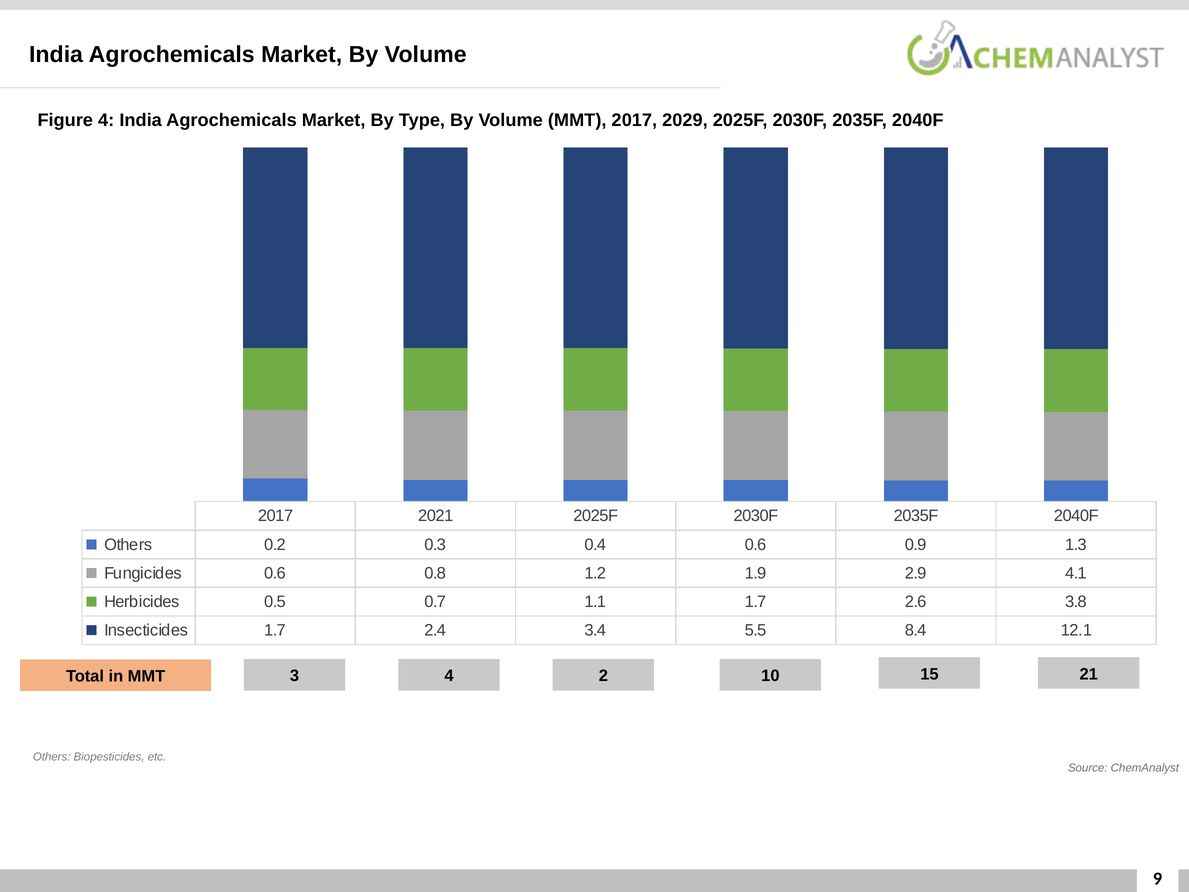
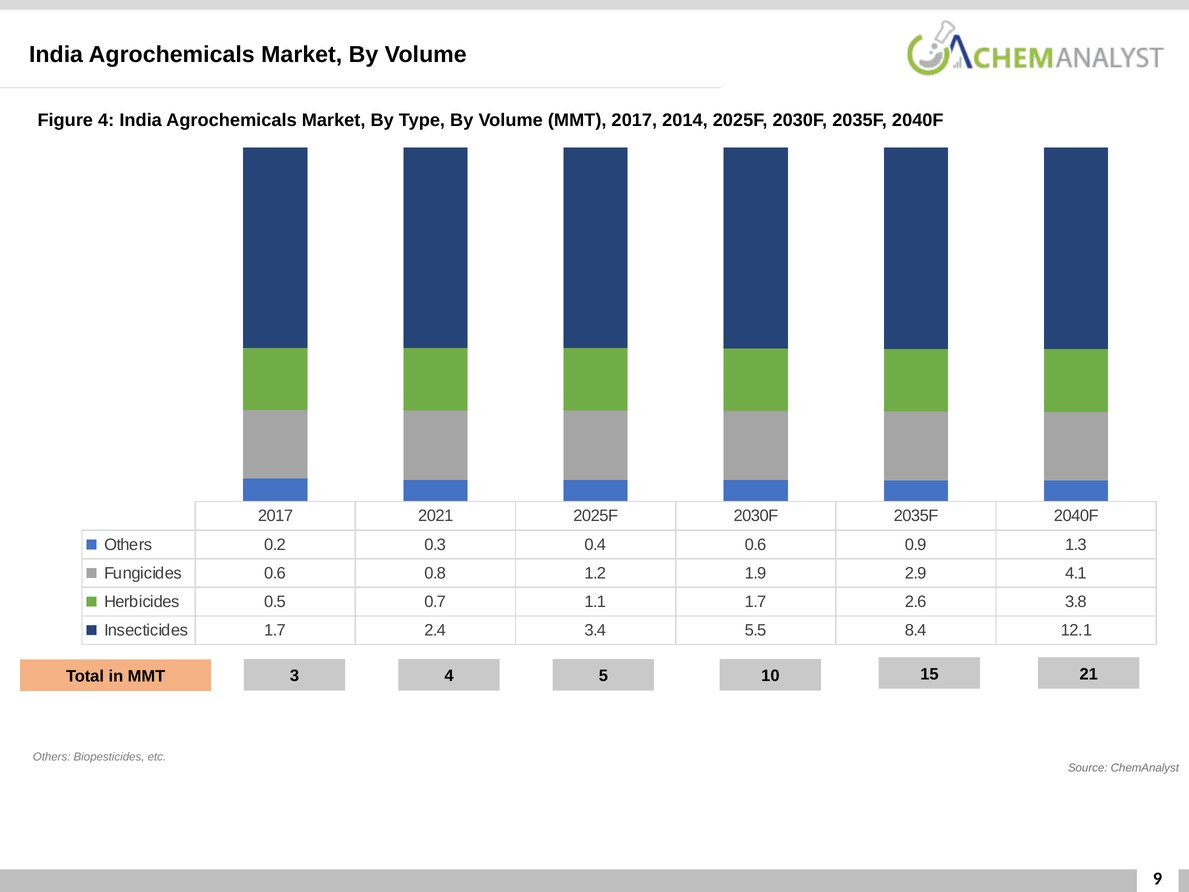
2029: 2029 -> 2014
2: 2 -> 5
